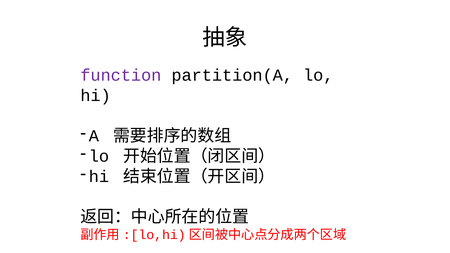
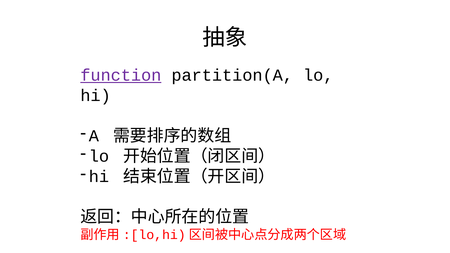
function underline: none -> present
